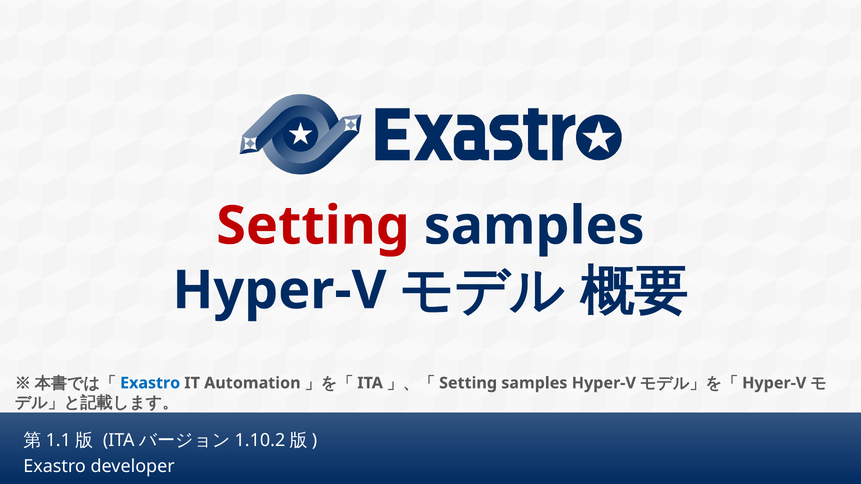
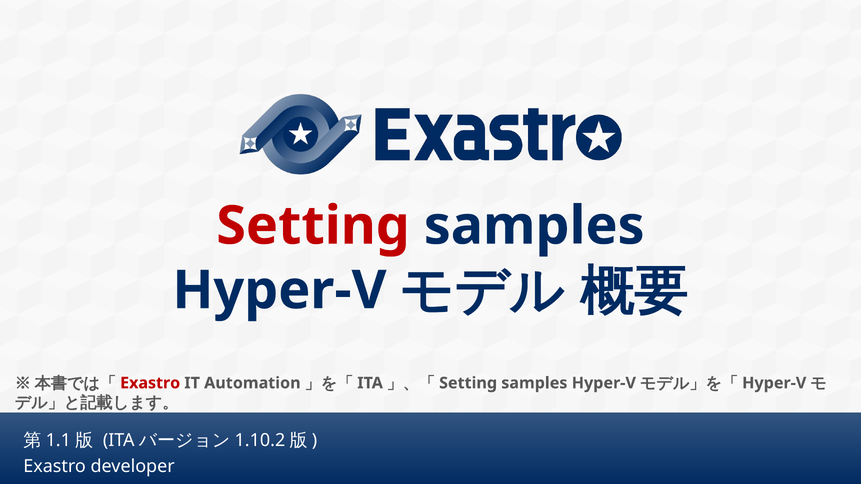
Exastro at (150, 383) colour: blue -> red
